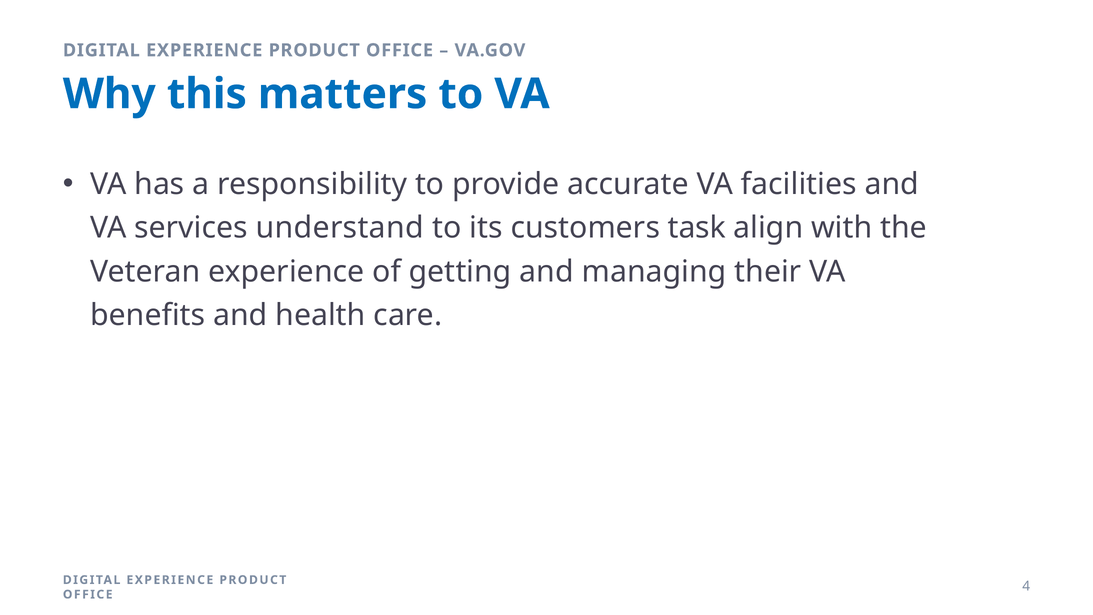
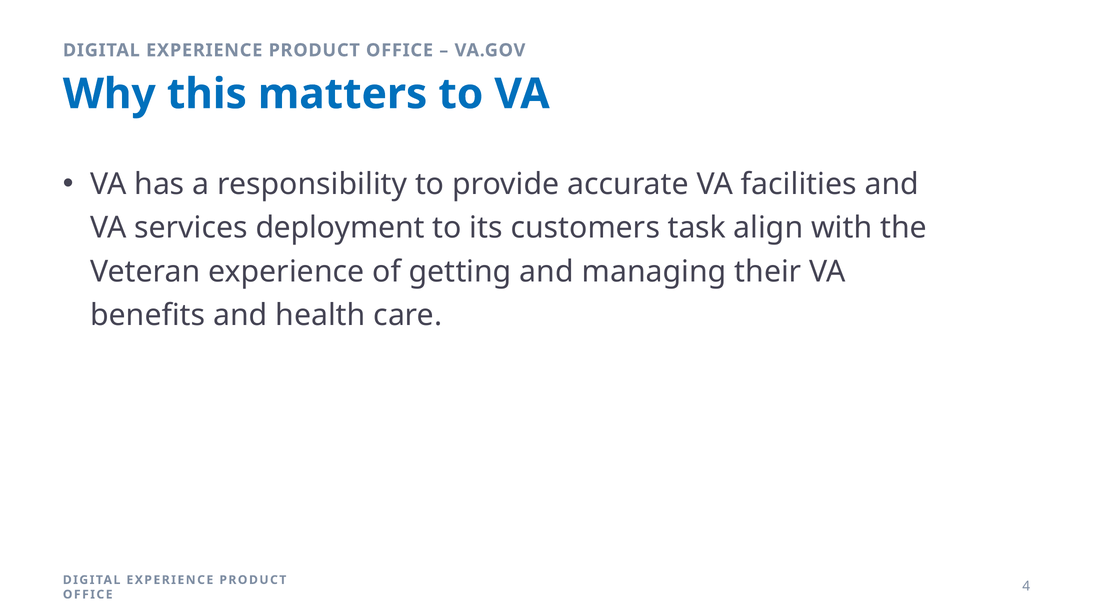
understand: understand -> deployment
